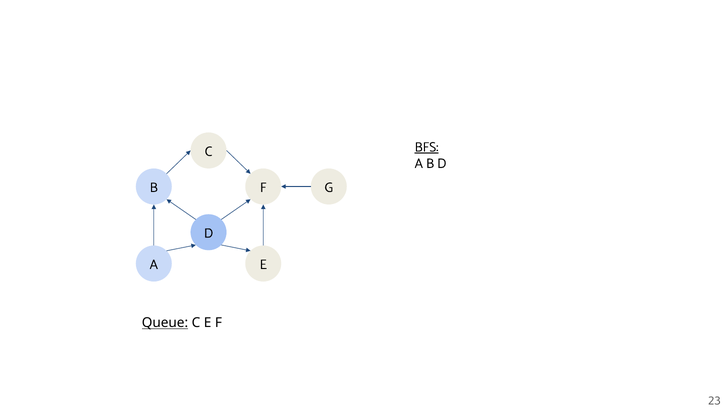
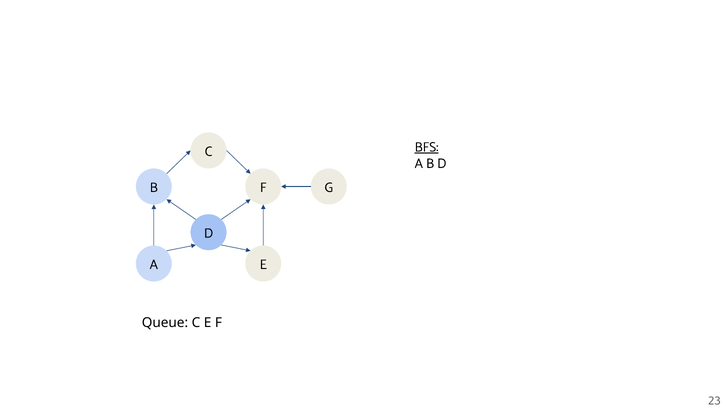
Queue underline: present -> none
